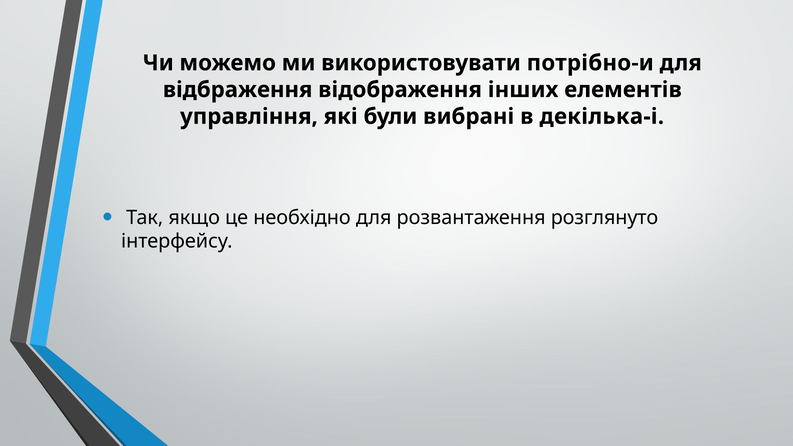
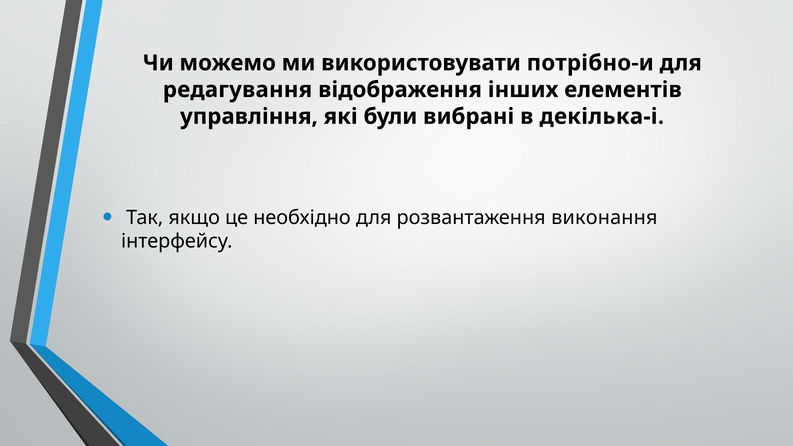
відбраження: відбраження -> редагування
розглянуто: розглянуто -> виконання
